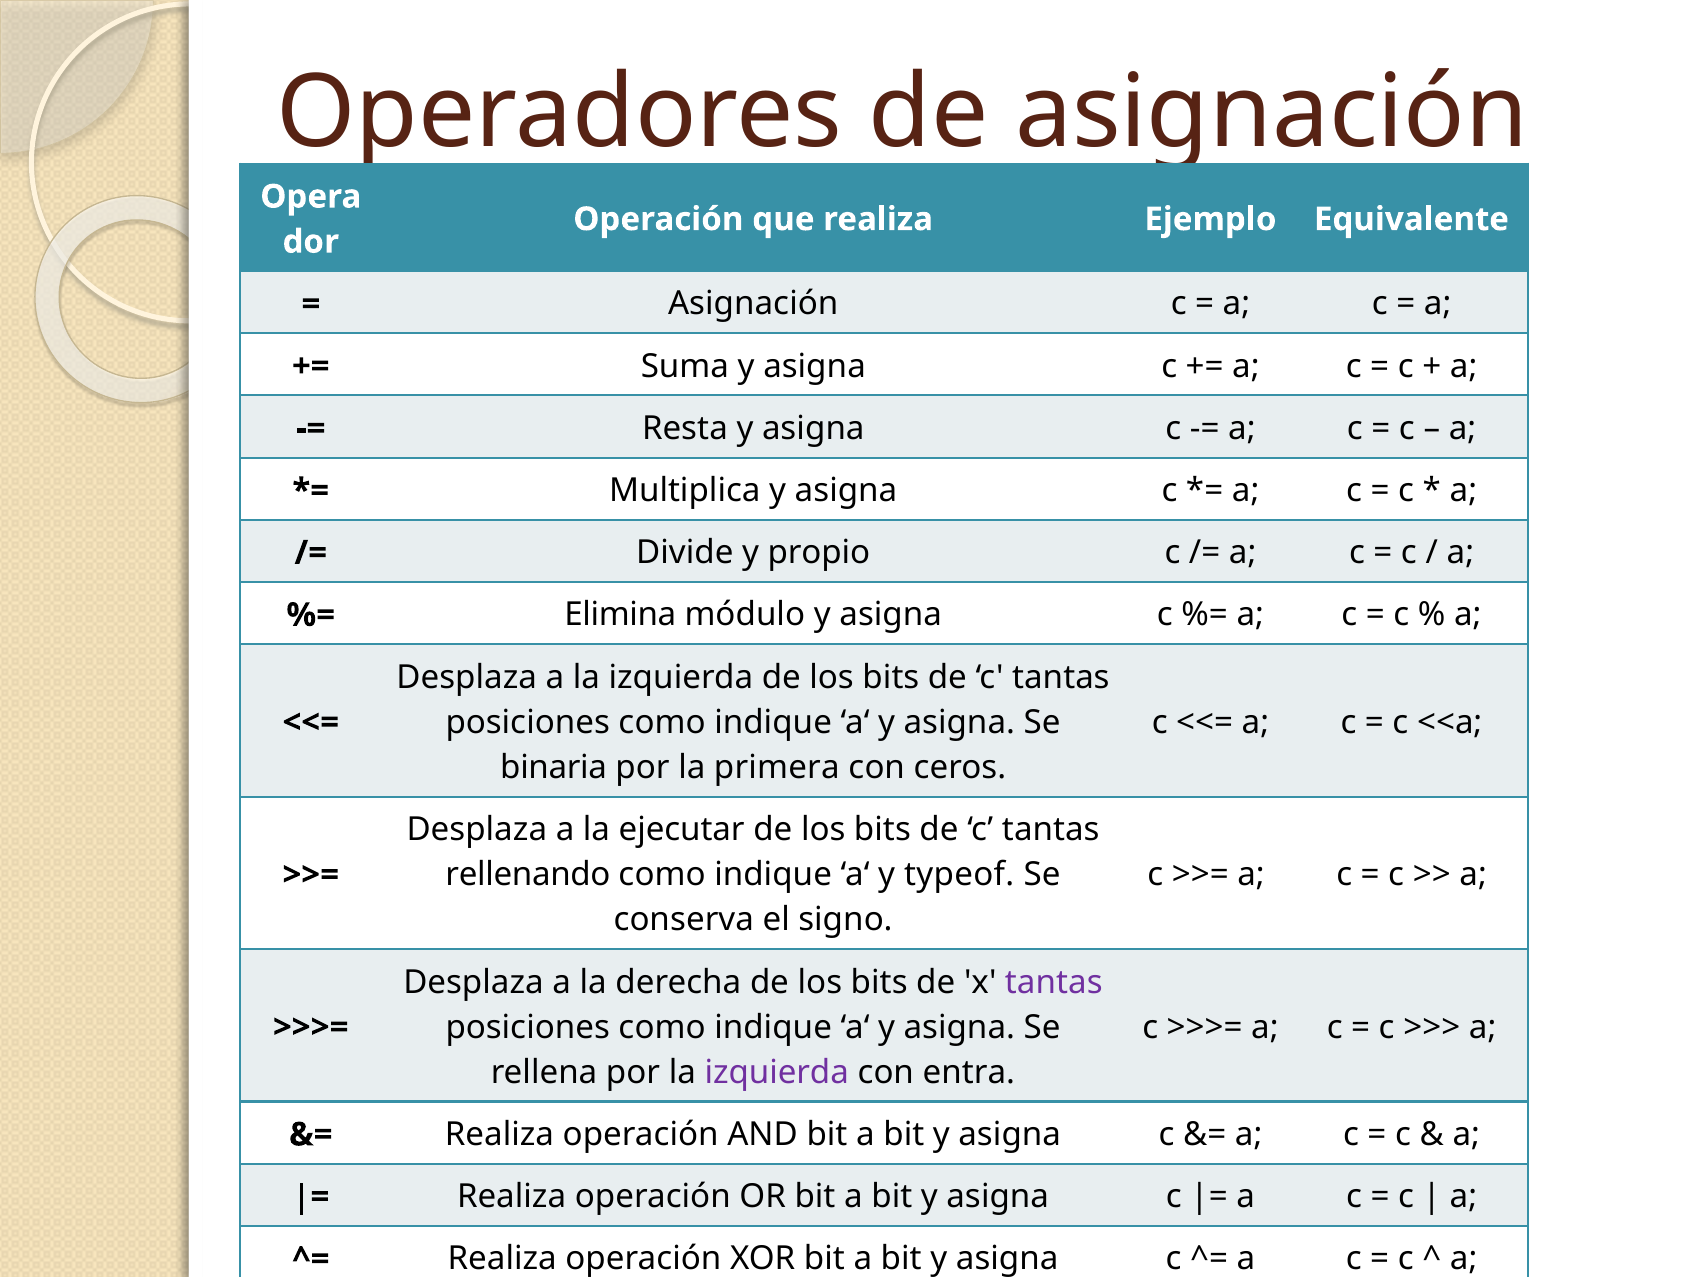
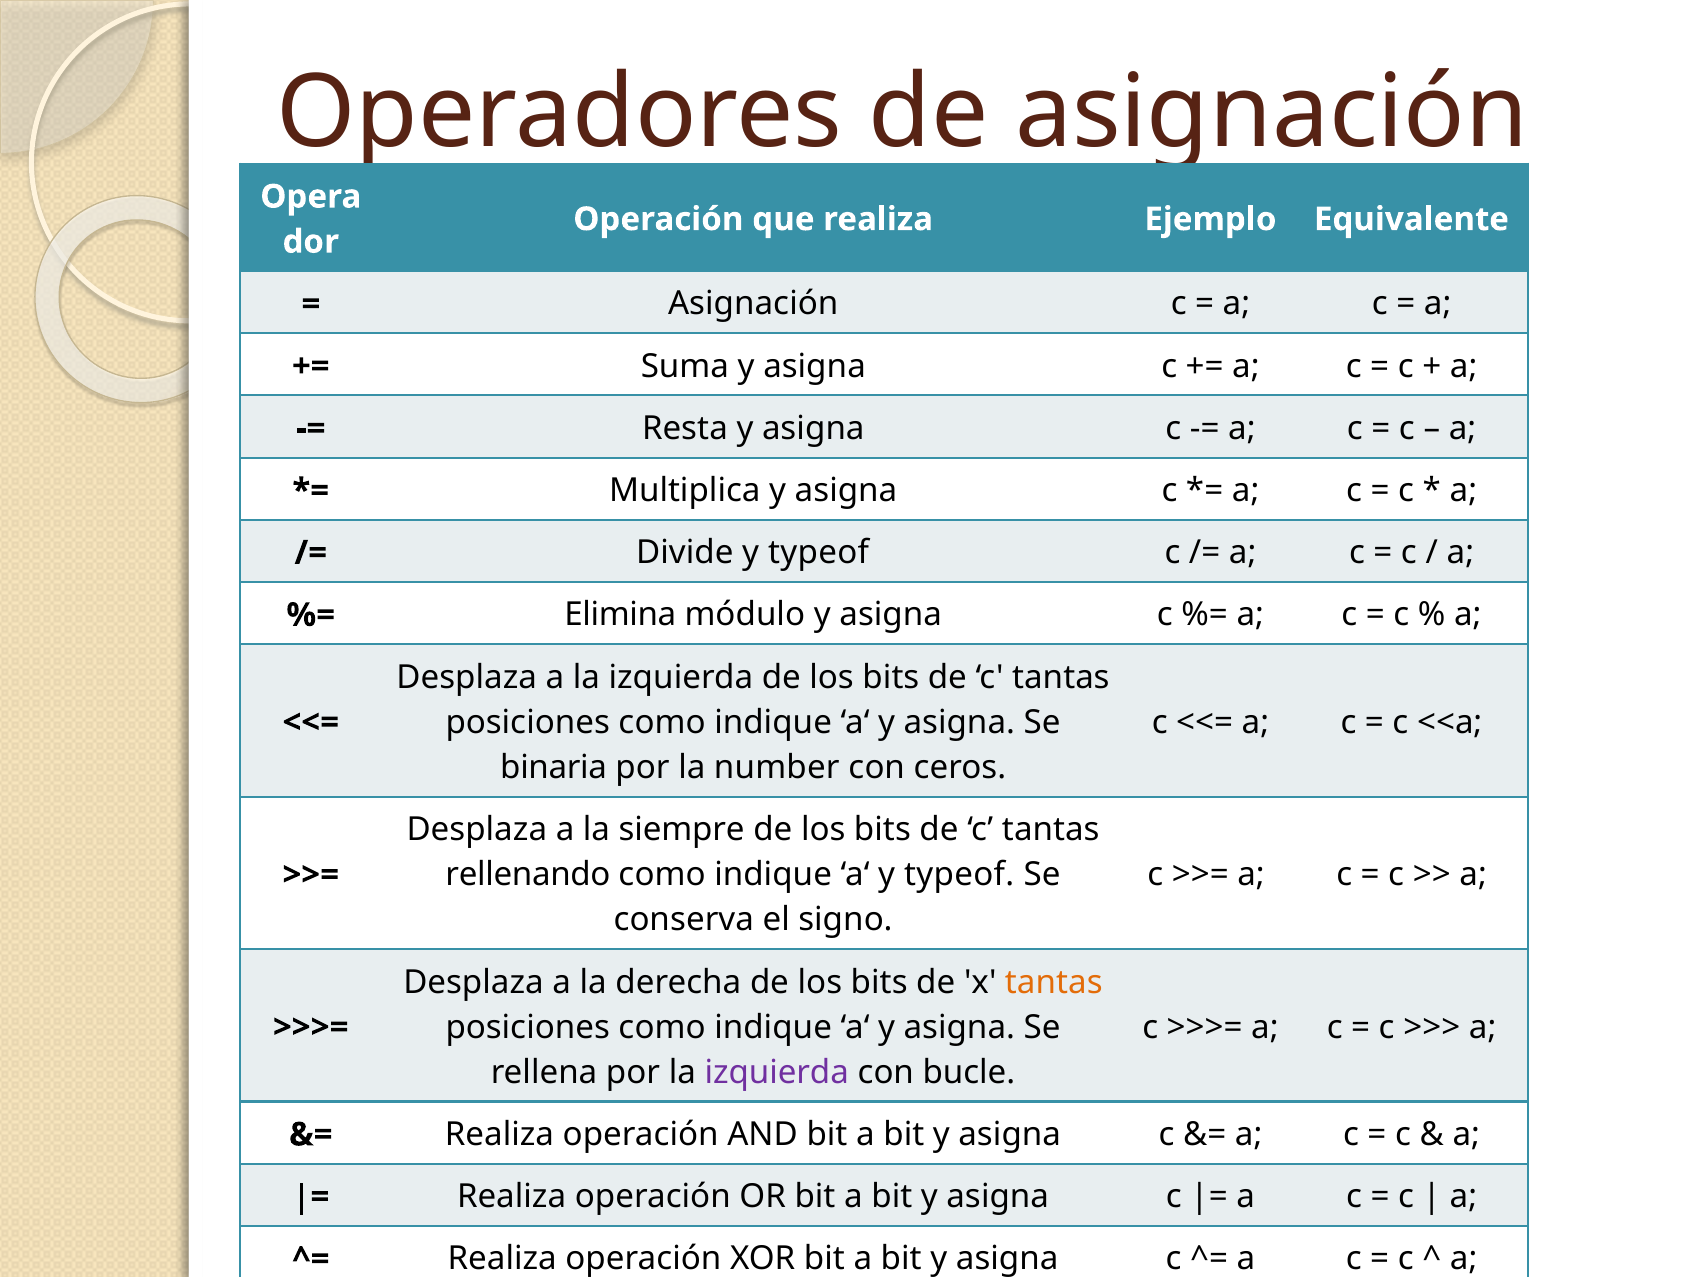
Divide y propio: propio -> typeof
primera: primera -> number
ejecutar: ejecutar -> siempre
tantas at (1054, 982) colour: purple -> orange
entra: entra -> bucle
